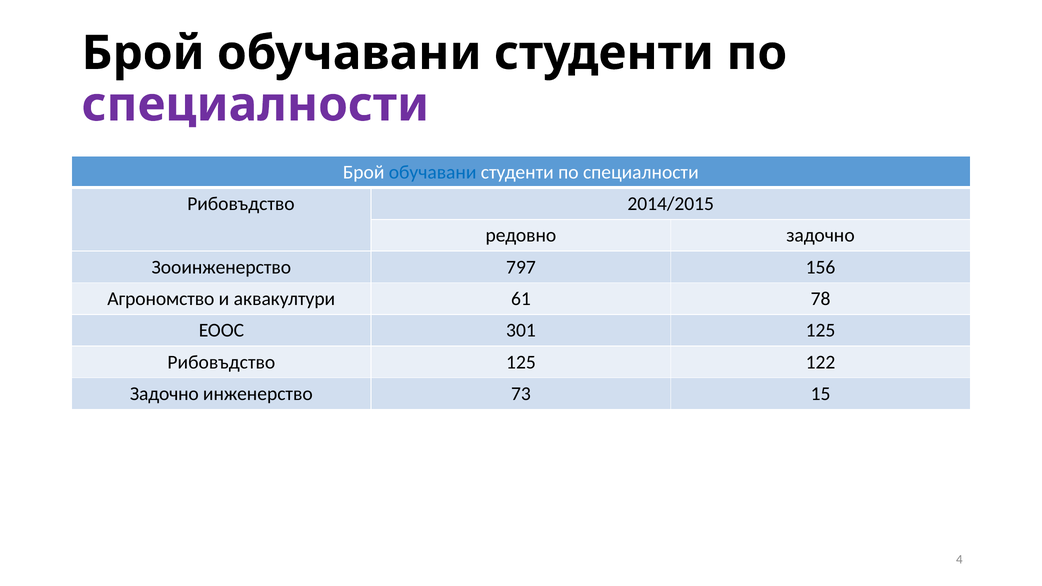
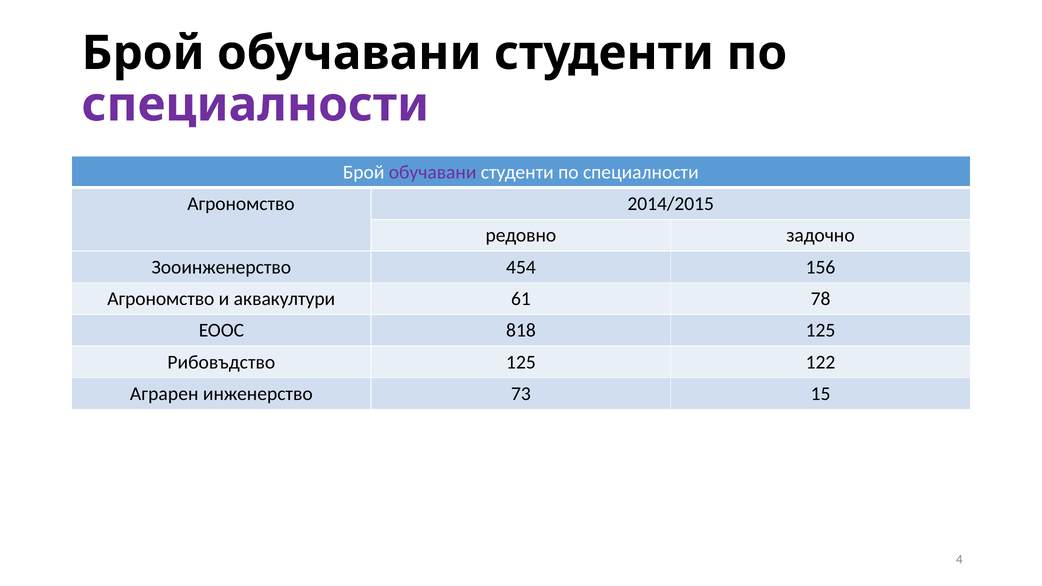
обучавани at (433, 172) colour: blue -> purple
Рибовъдство at (241, 204): Рибовъдство -> Агрономство
797: 797 -> 454
301: 301 -> 818
Задочно at (164, 394): Задочно -> Аграрен
